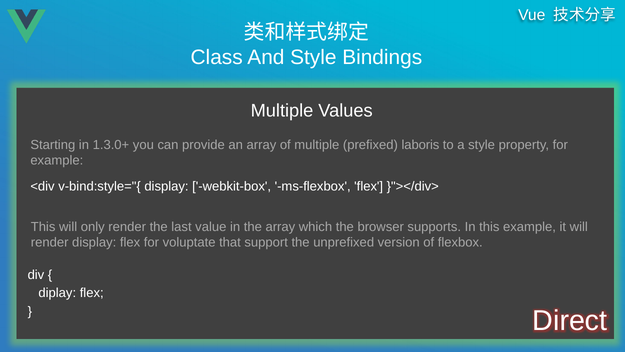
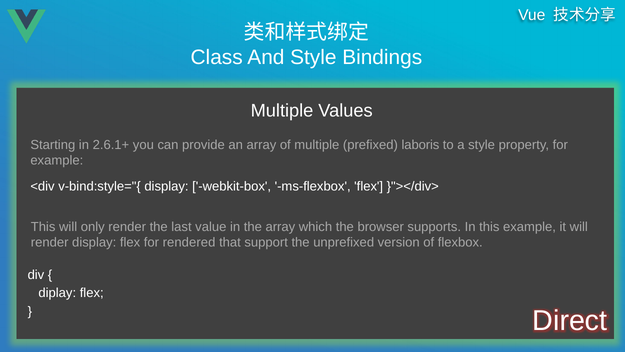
1.3.0+: 1.3.0+ -> 2.6.1+
voluptate: voluptate -> rendered
